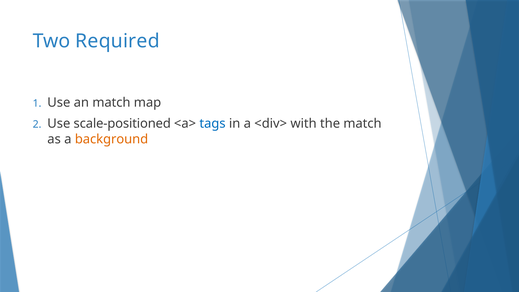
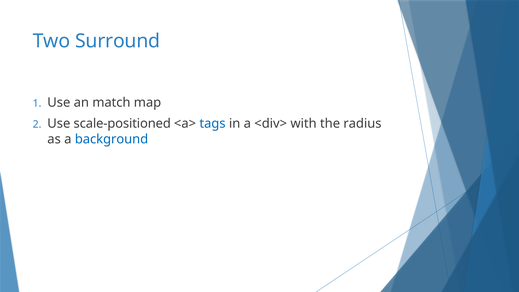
Required: Required -> Surround
the match: match -> radius
background colour: orange -> blue
